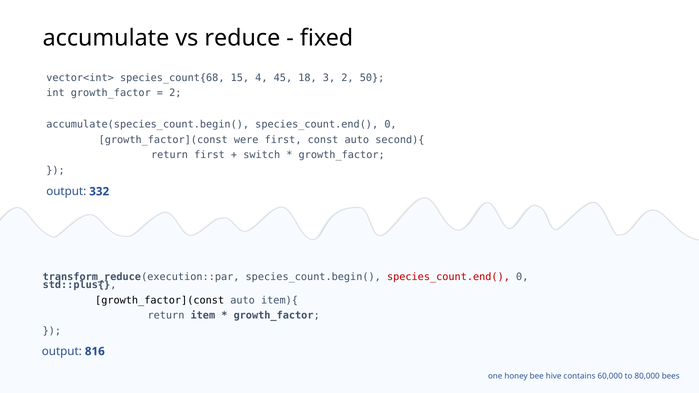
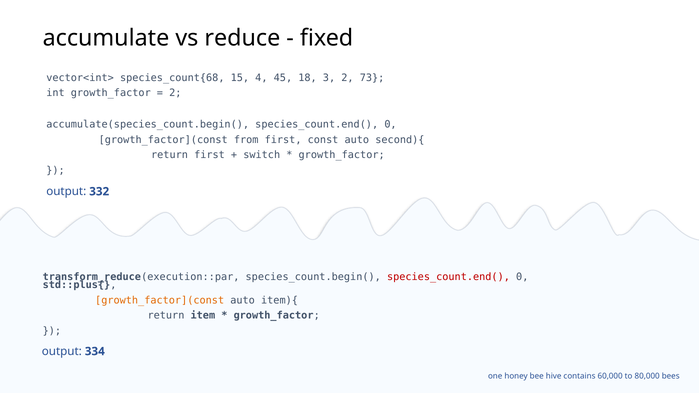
50: 50 -> 73
were: were -> from
growth_factor](const at (160, 300) colour: black -> orange
816: 816 -> 334
